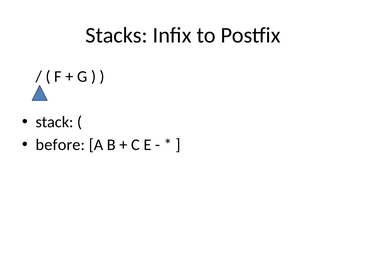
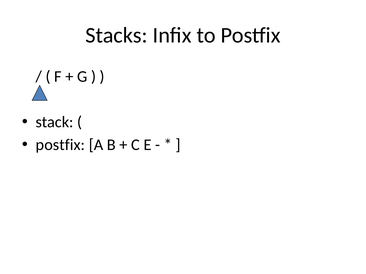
before at (60, 145): before -> postfix
